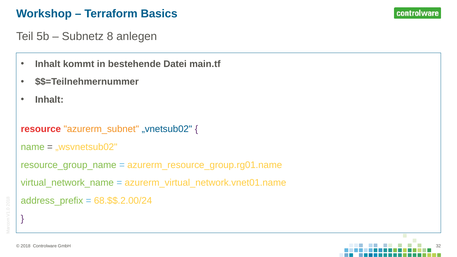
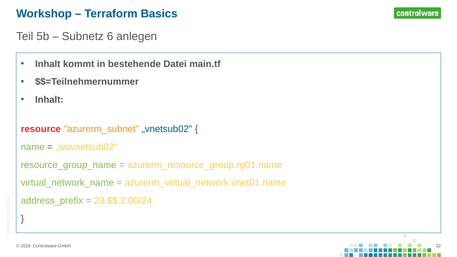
Subnetz 8: 8 -> 6
68.$$.2.00/24: 68.$$.2.00/24 -> 23.$$.2.00/24
